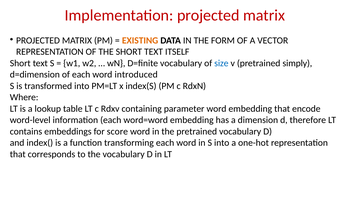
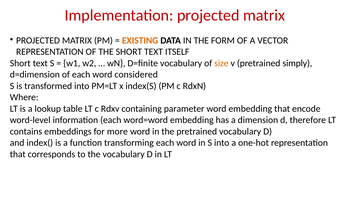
size colour: blue -> orange
introduced: introduced -> considered
score: score -> more
